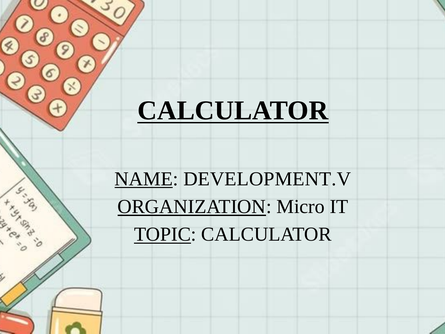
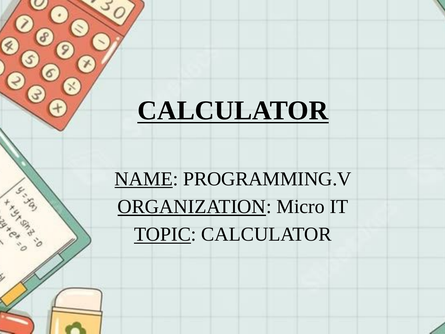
DEVELOPMENT.V: DEVELOPMENT.V -> PROGRAMMING.V
